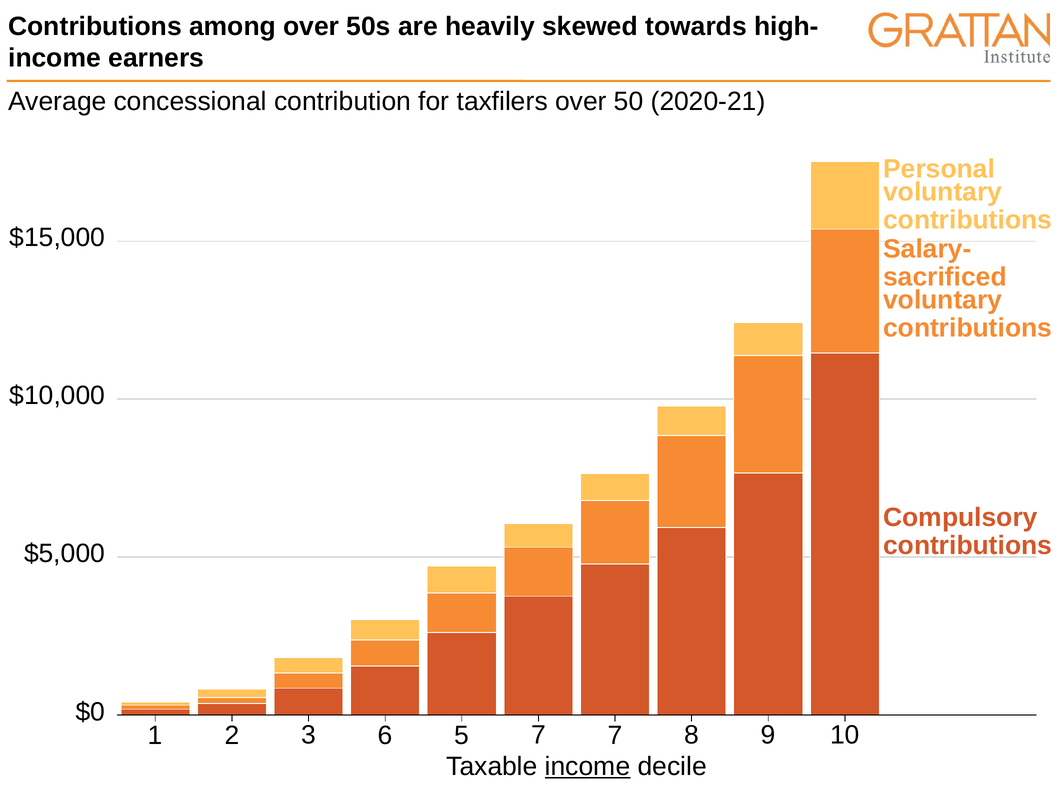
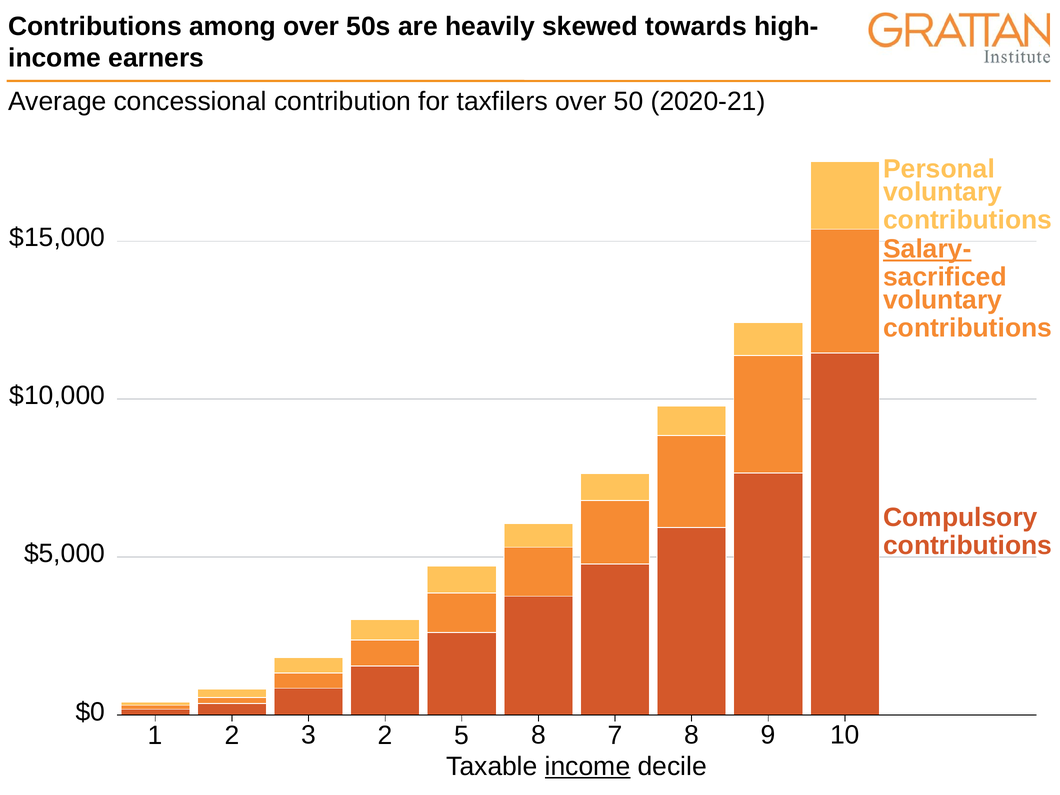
Salary- underline: none -> present
3 6: 6 -> 2
5 7: 7 -> 8
